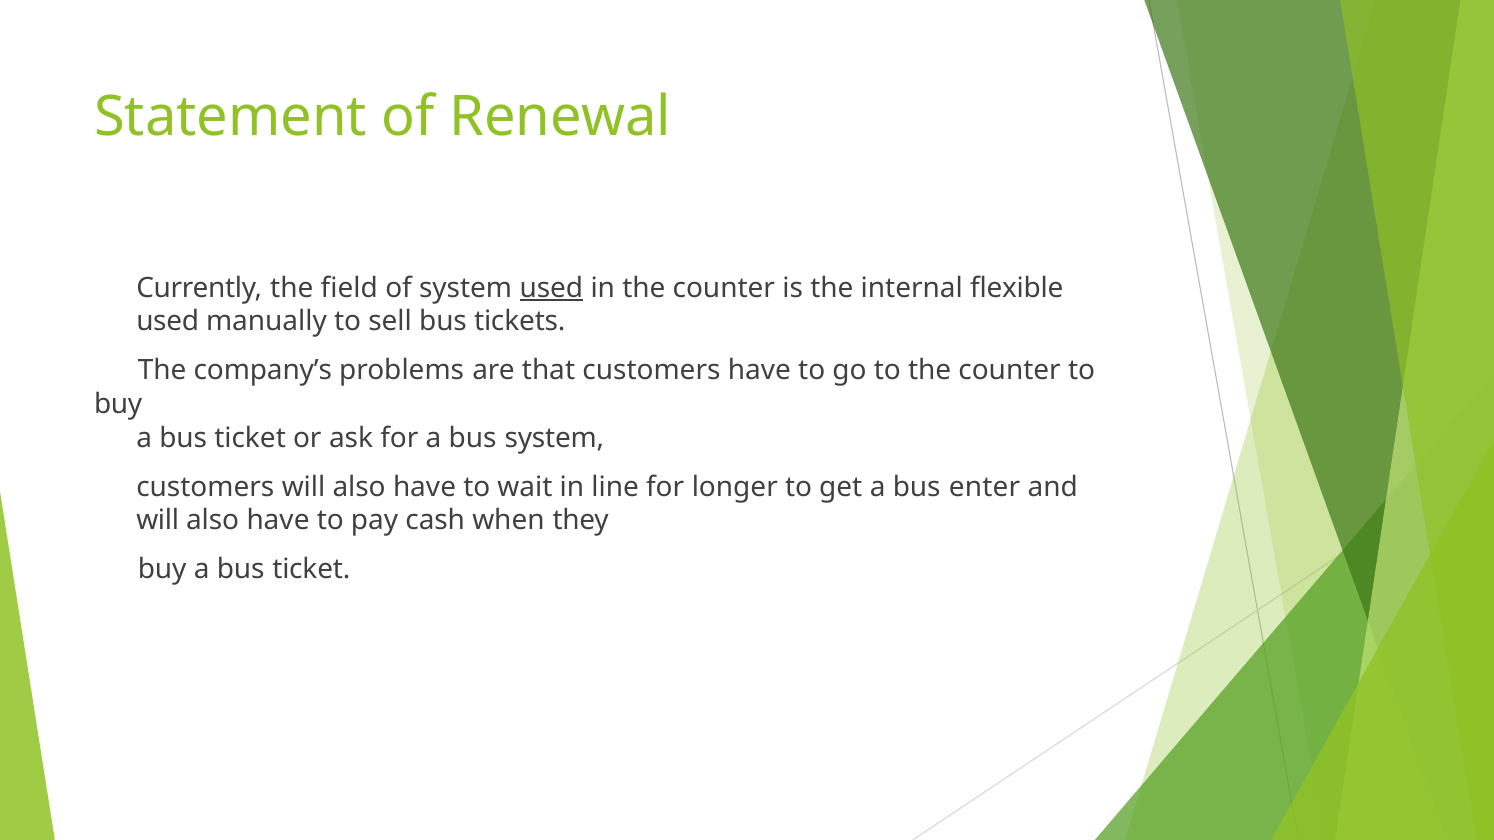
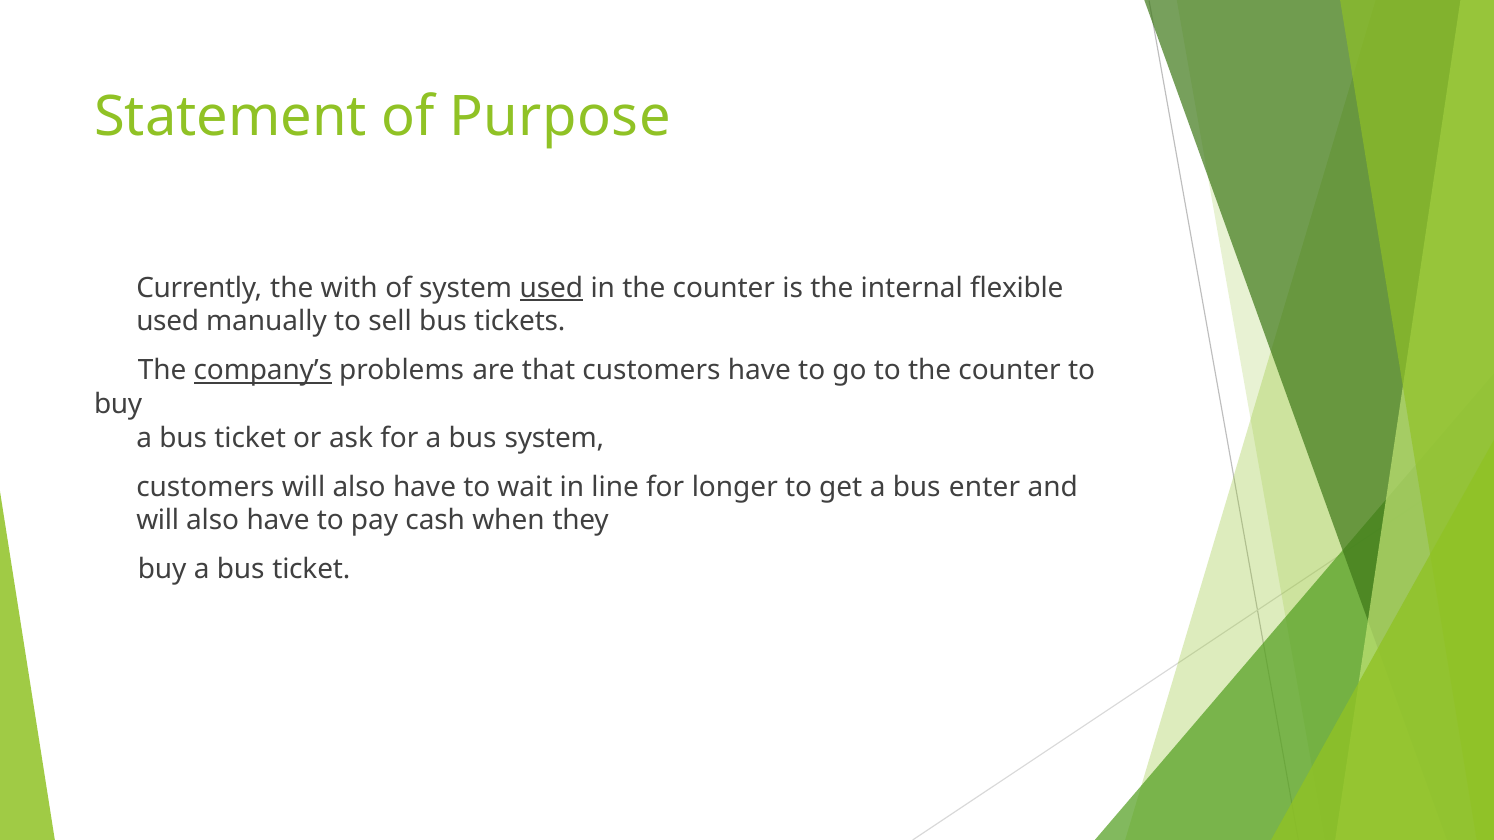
Renewal: Renewal -> Purpose
field: field -> with
company’s underline: none -> present
